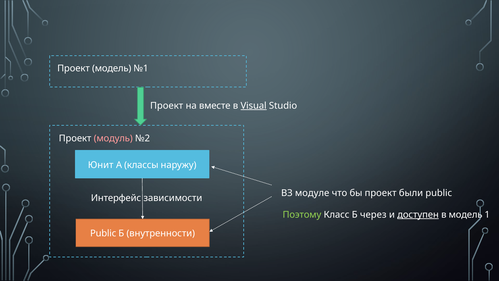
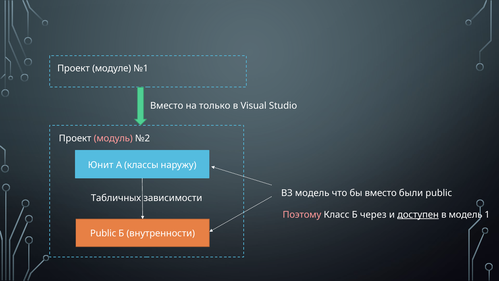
Проект модель: модель -> модуле
Проект at (167, 106): Проект -> Вместо
вместе: вместе -> только
Visual underline: present -> none
ВЗ модуле: модуле -> модель
бы проект: проект -> вместо
Интерфейс: Интерфейс -> Табличных
Поэтому colour: light green -> pink
